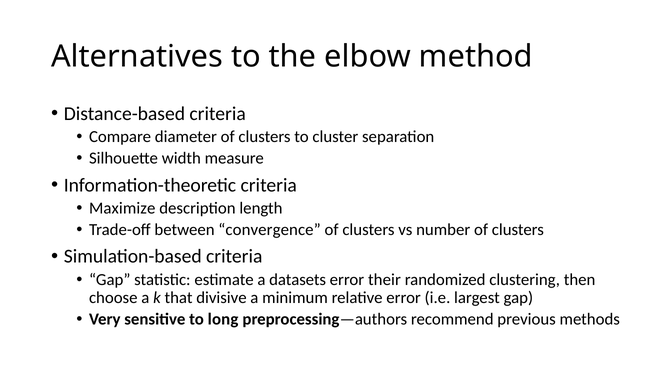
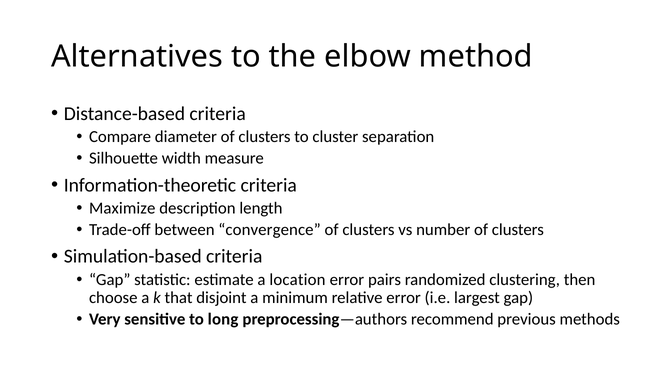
datasets: datasets -> location
their: their -> pairs
divisive: divisive -> disjoint
